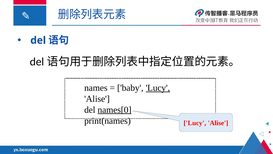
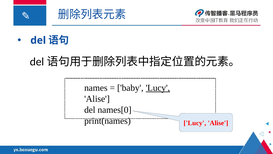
names[0 underline: present -> none
